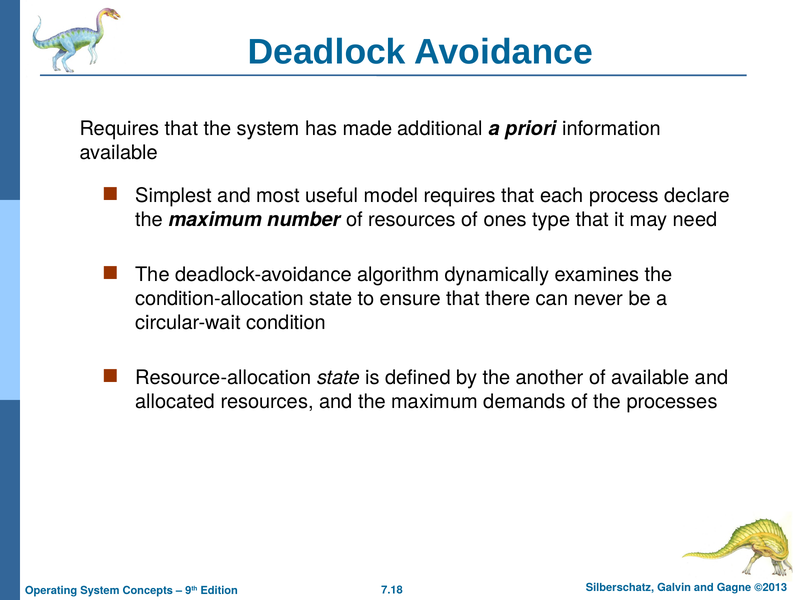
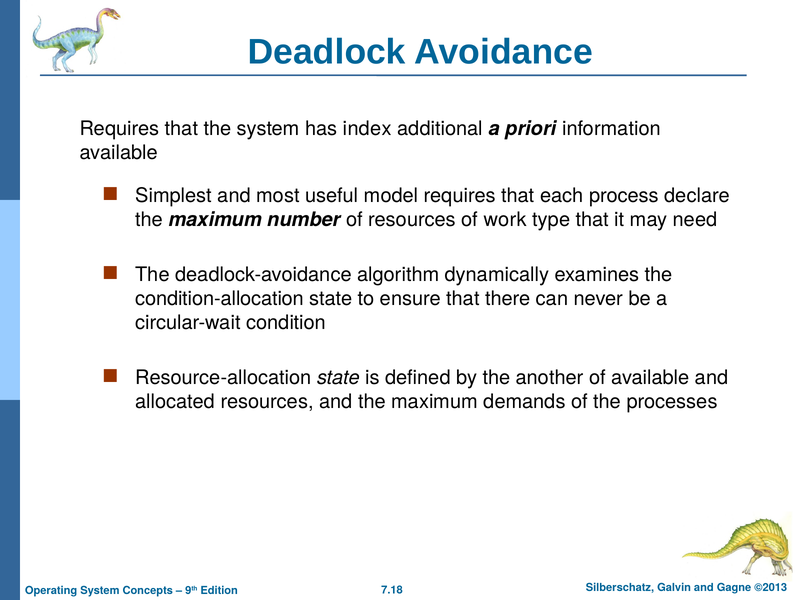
made: made -> index
ones: ones -> work
